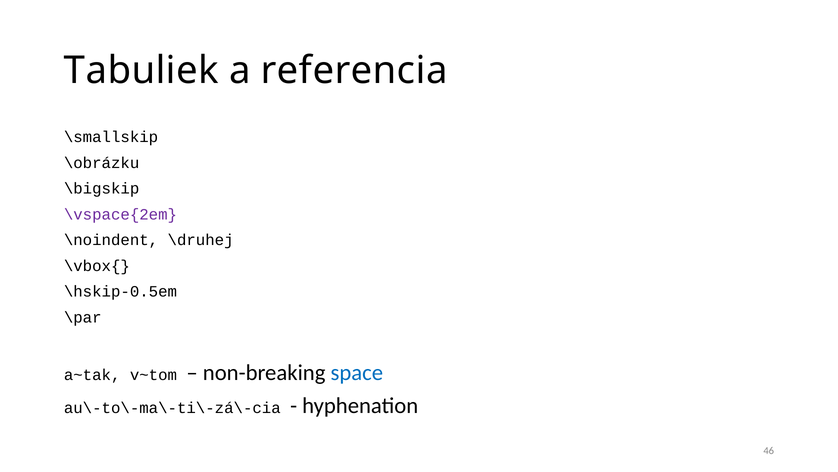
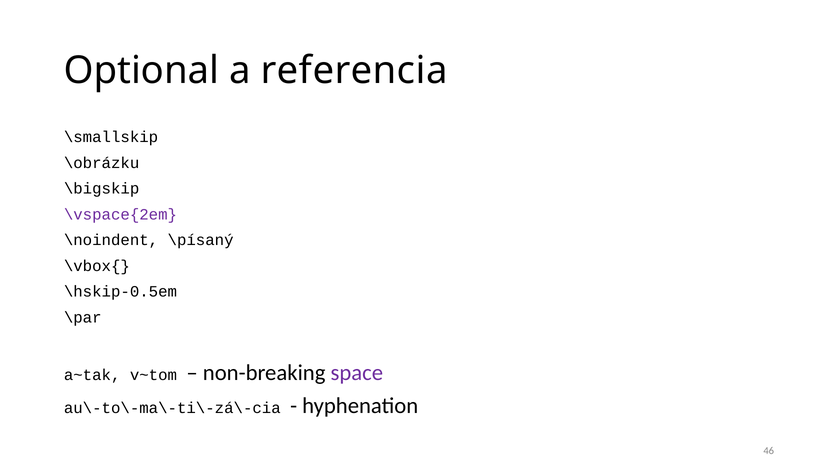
Tabuliek: Tabuliek -> Optional
\druhej: \druhej -> \písaný
space colour: blue -> purple
